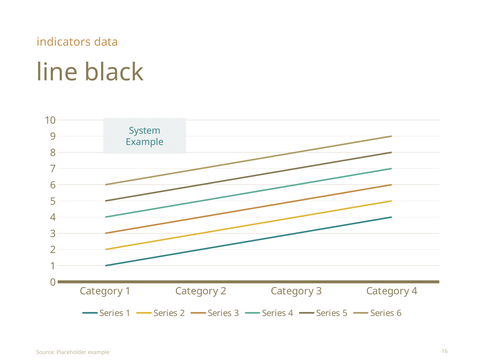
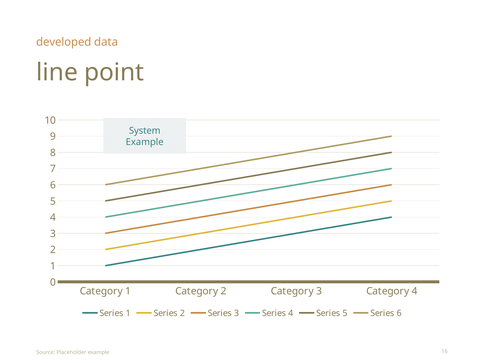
indicators: indicators -> developed
black: black -> point
